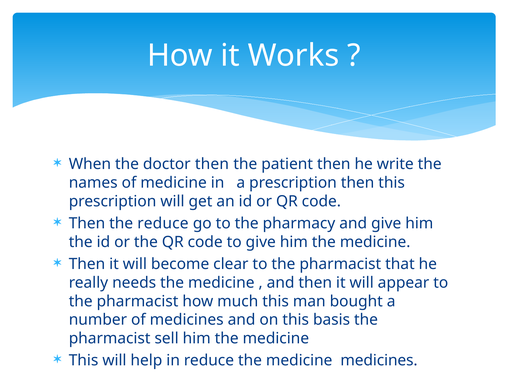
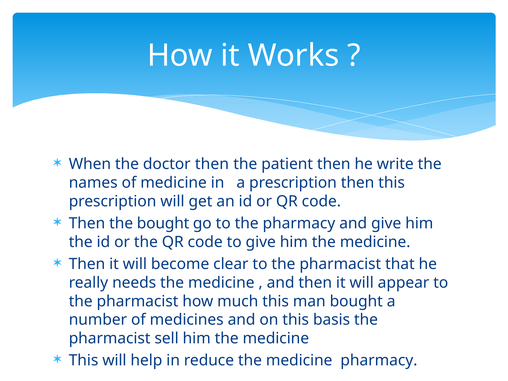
the reduce: reduce -> bought
medicine medicines: medicines -> pharmacy
